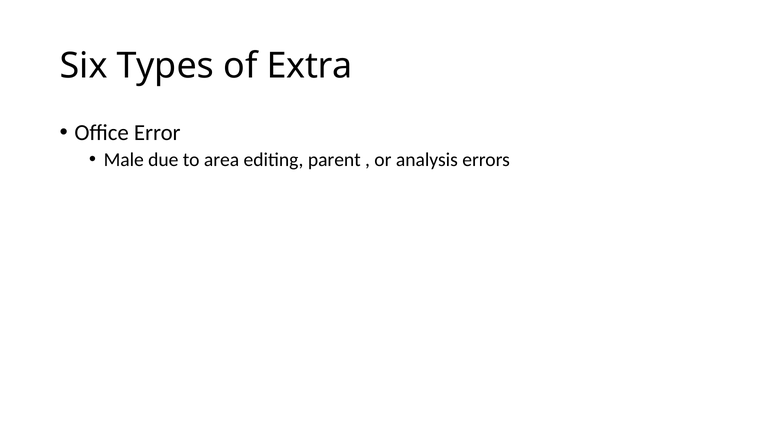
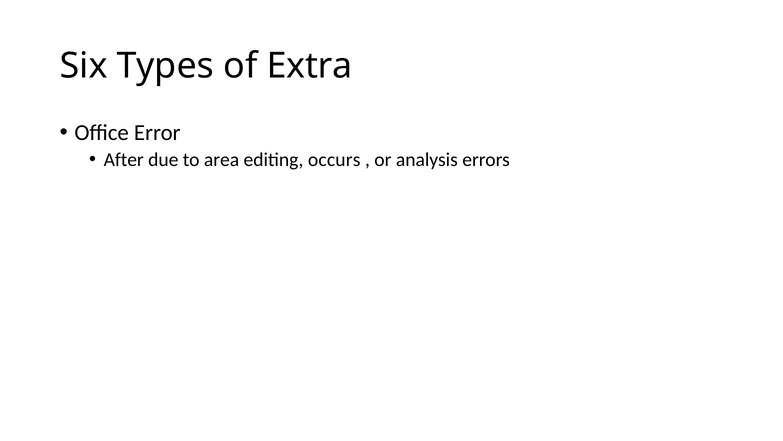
Male: Male -> After
parent: parent -> occurs
